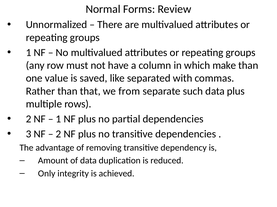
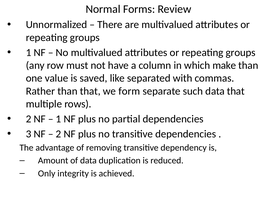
from: from -> form
data plus: plus -> that
